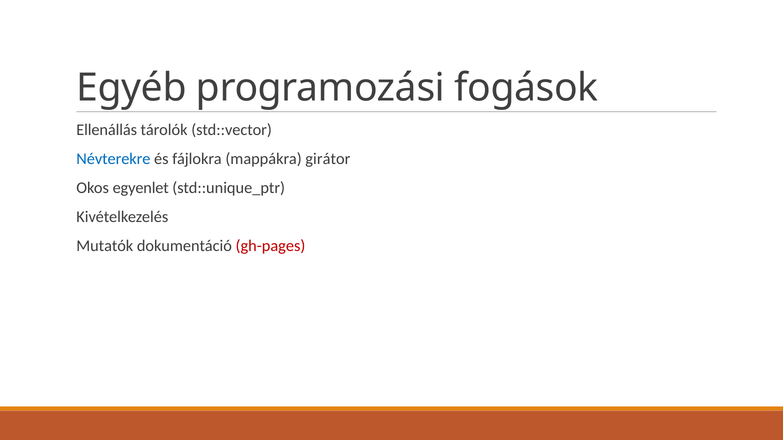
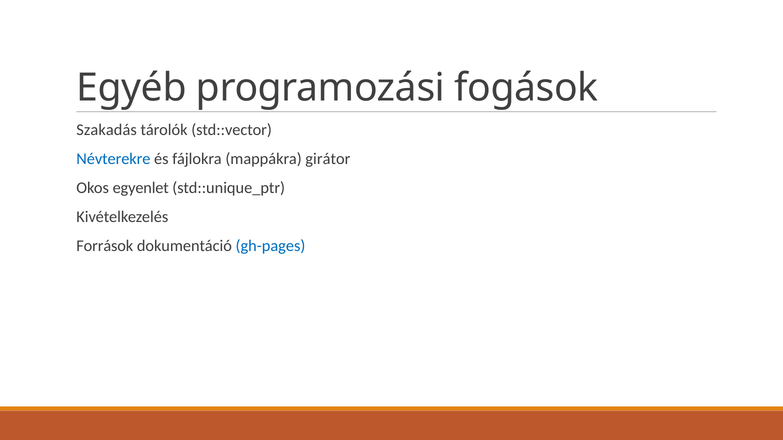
Ellenállás: Ellenállás -> Szakadás
Mutatók: Mutatók -> Források
gh-pages colour: red -> blue
